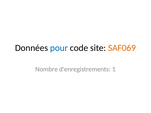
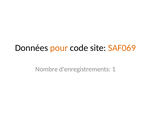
pour colour: blue -> orange
